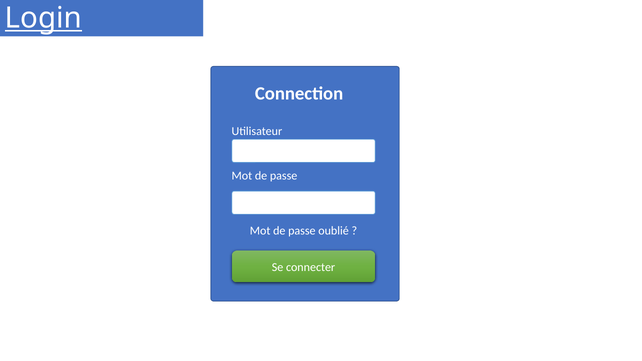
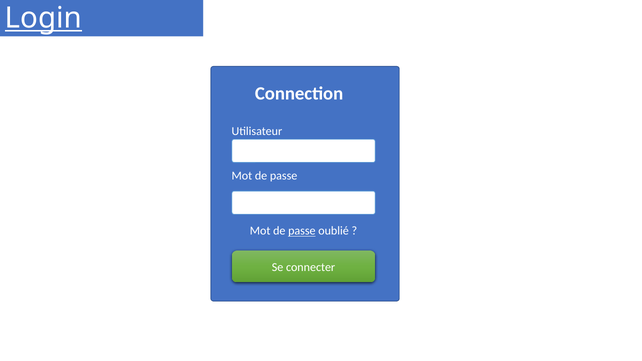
passe at (302, 231) underline: none -> present
